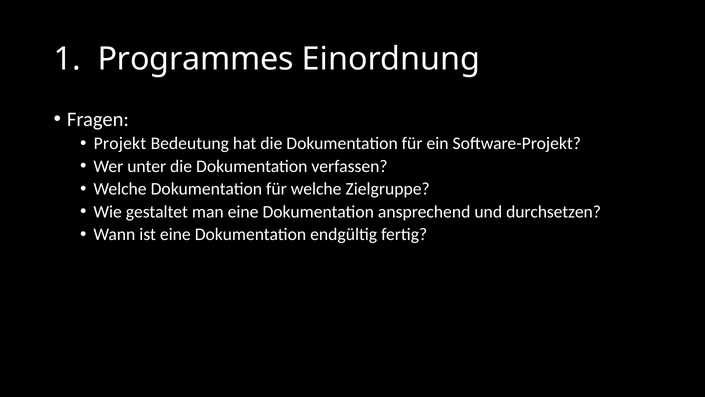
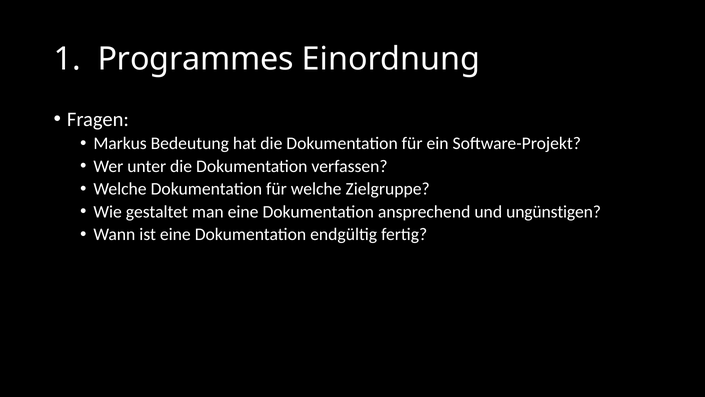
Projekt: Projekt -> Markus
durchsetzen: durchsetzen -> ungünstigen
